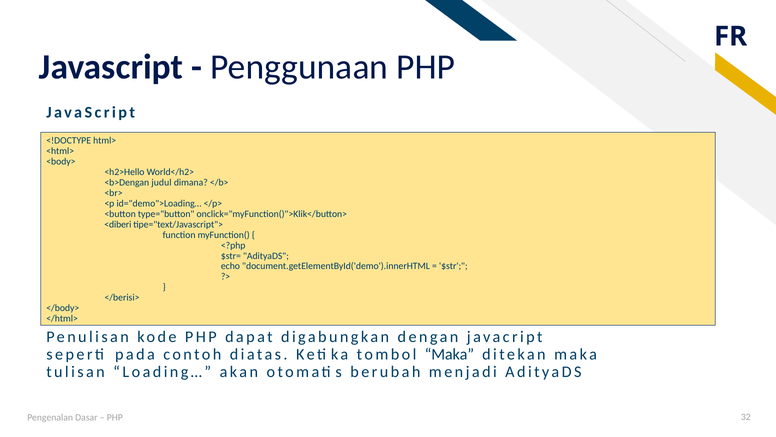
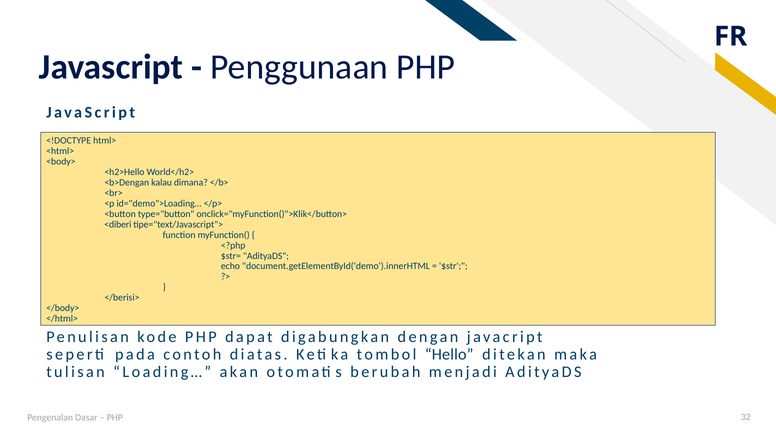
judul: judul -> kalau
tombol Maka: Maka -> Hello
